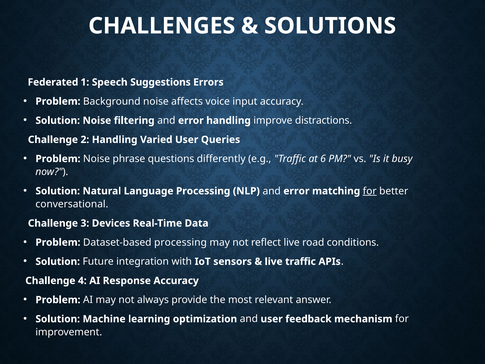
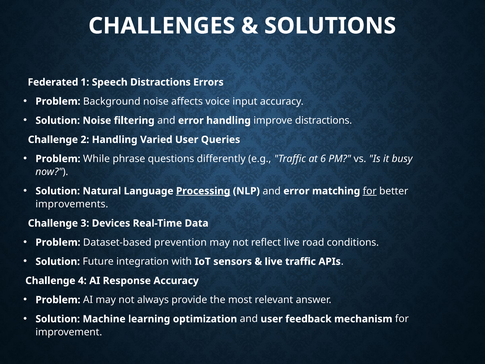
Speech Suggestions: Suggestions -> Distractions
Problem Noise: Noise -> While
Processing at (203, 191) underline: none -> present
conversational: conversational -> improvements
Dataset-based processing: processing -> prevention
